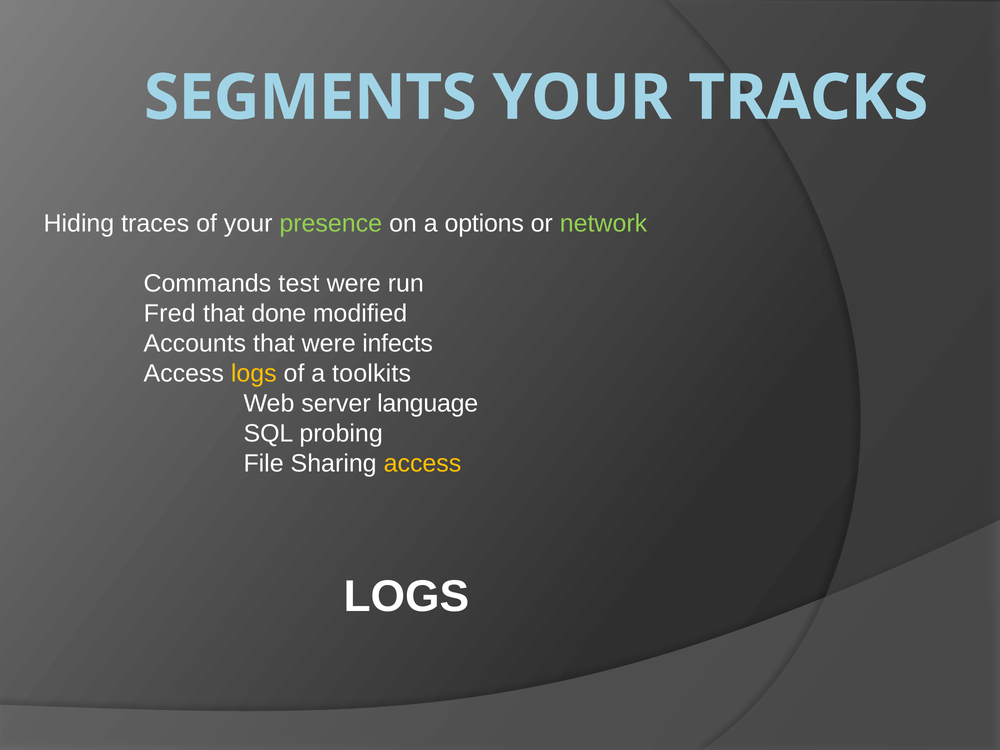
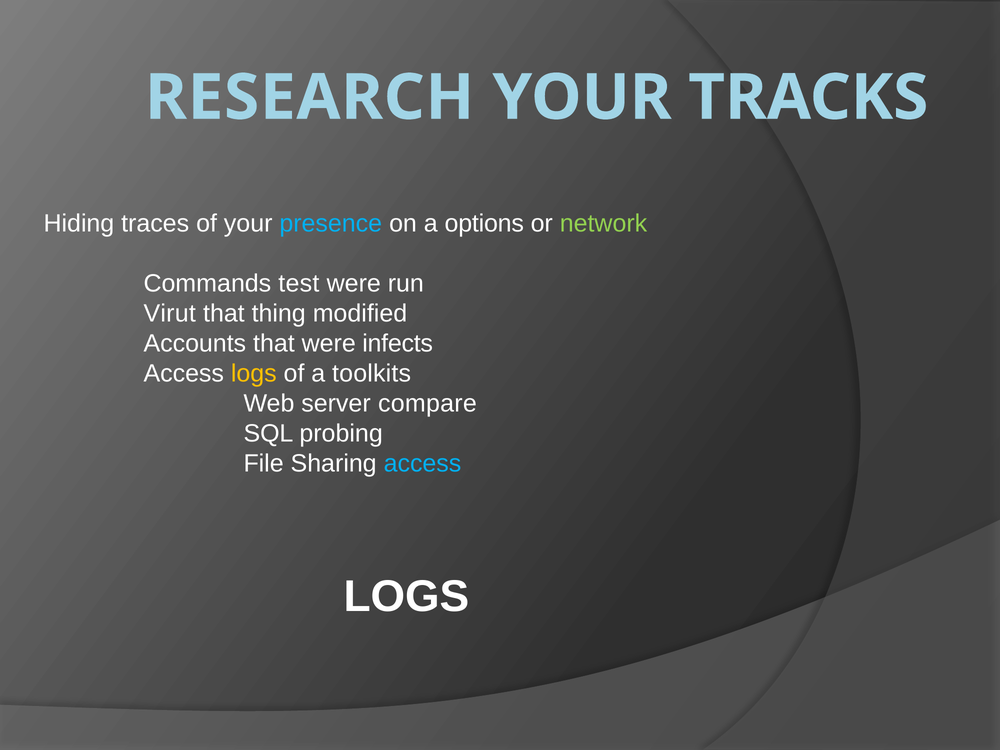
SEGMENTS: SEGMENTS -> RESEARCH
presence colour: light green -> light blue
Fred: Fred -> Virut
done: done -> thing
language: language -> compare
access at (422, 463) colour: yellow -> light blue
